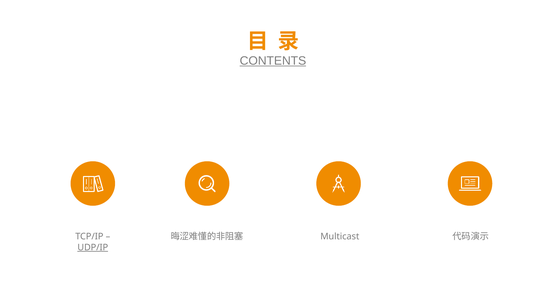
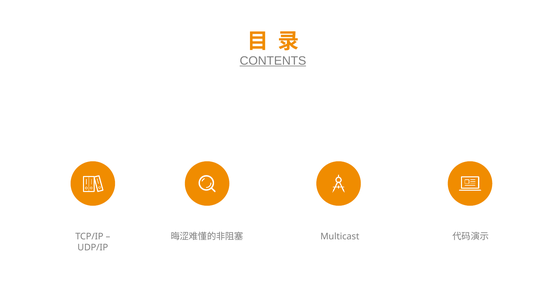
UDP/IP underline: present -> none
